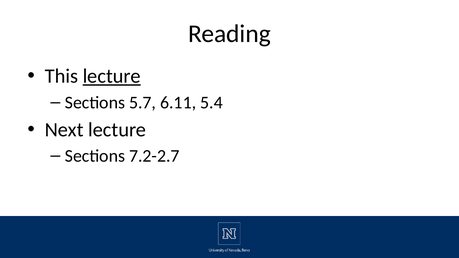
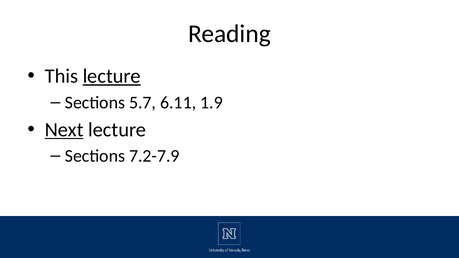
5.4: 5.4 -> 1.9
Next underline: none -> present
7.2-2.7: 7.2-2.7 -> 7.2-7.9
